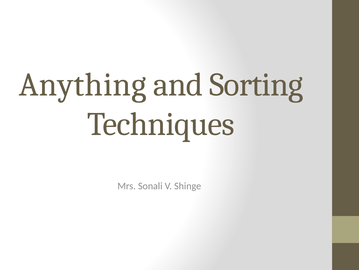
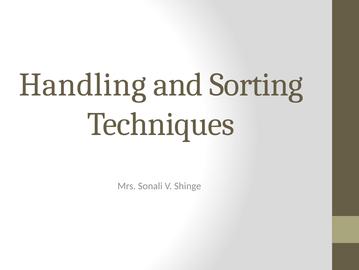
Anything: Anything -> Handling
